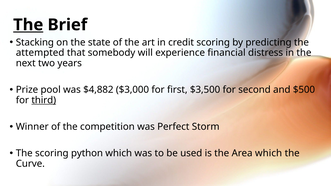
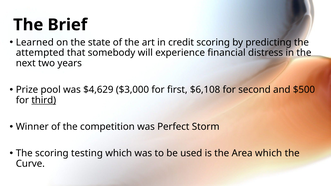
The at (28, 25) underline: present -> none
Stacking: Stacking -> Learned
$4,882: $4,882 -> $4,629
$3,500: $3,500 -> $6,108
python: python -> testing
